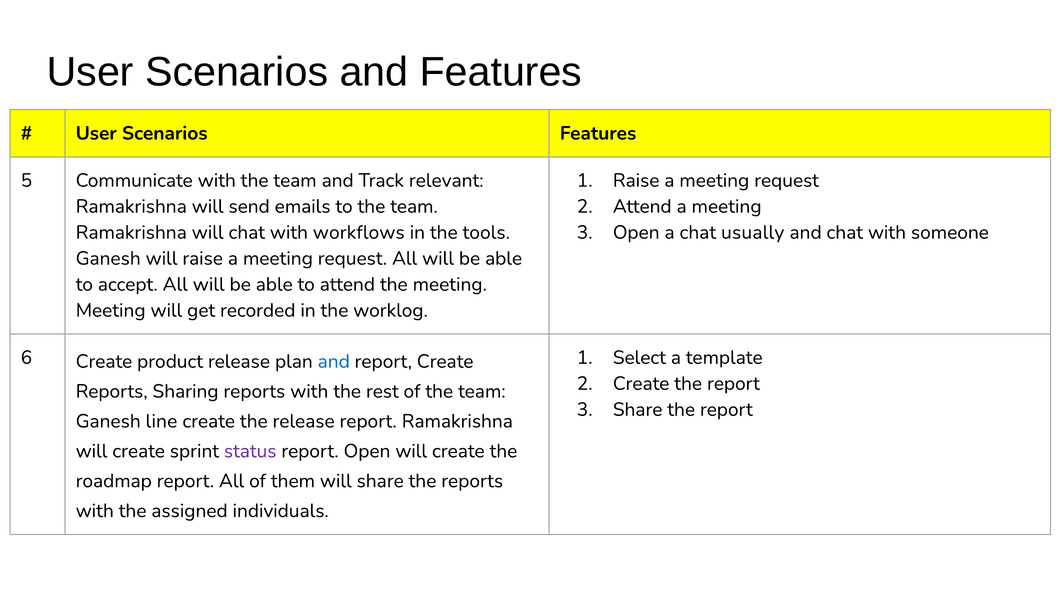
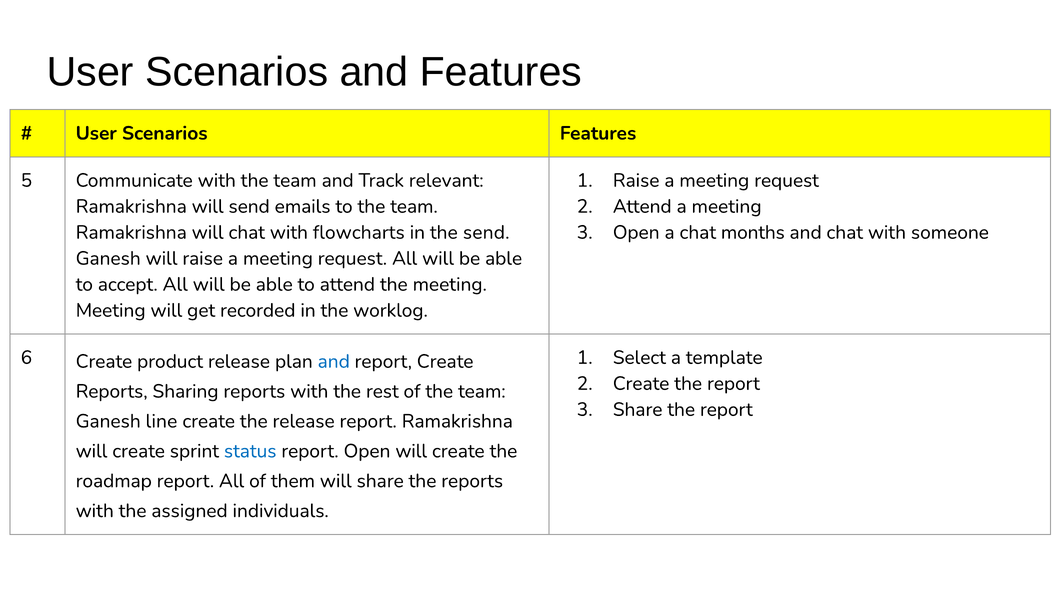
workflows: workflows -> flowcharts
the tools: tools -> send
usually: usually -> months
status colour: purple -> blue
